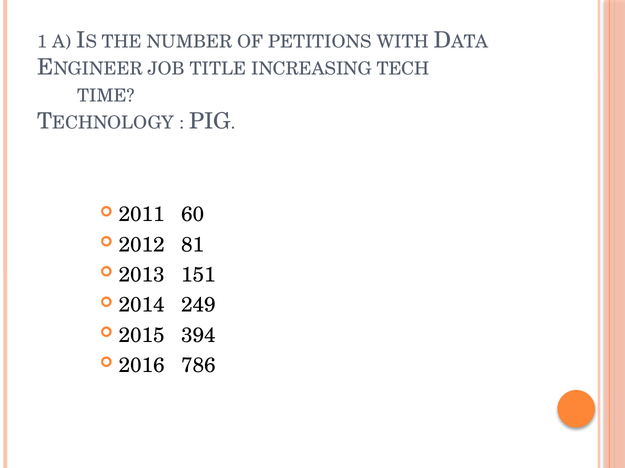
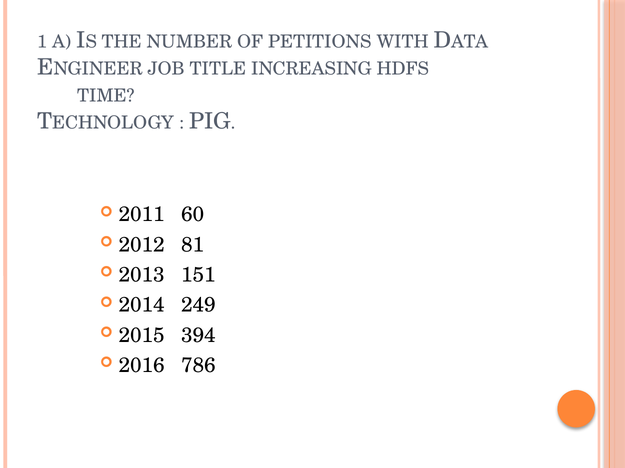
TECH: TECH -> HDFS
